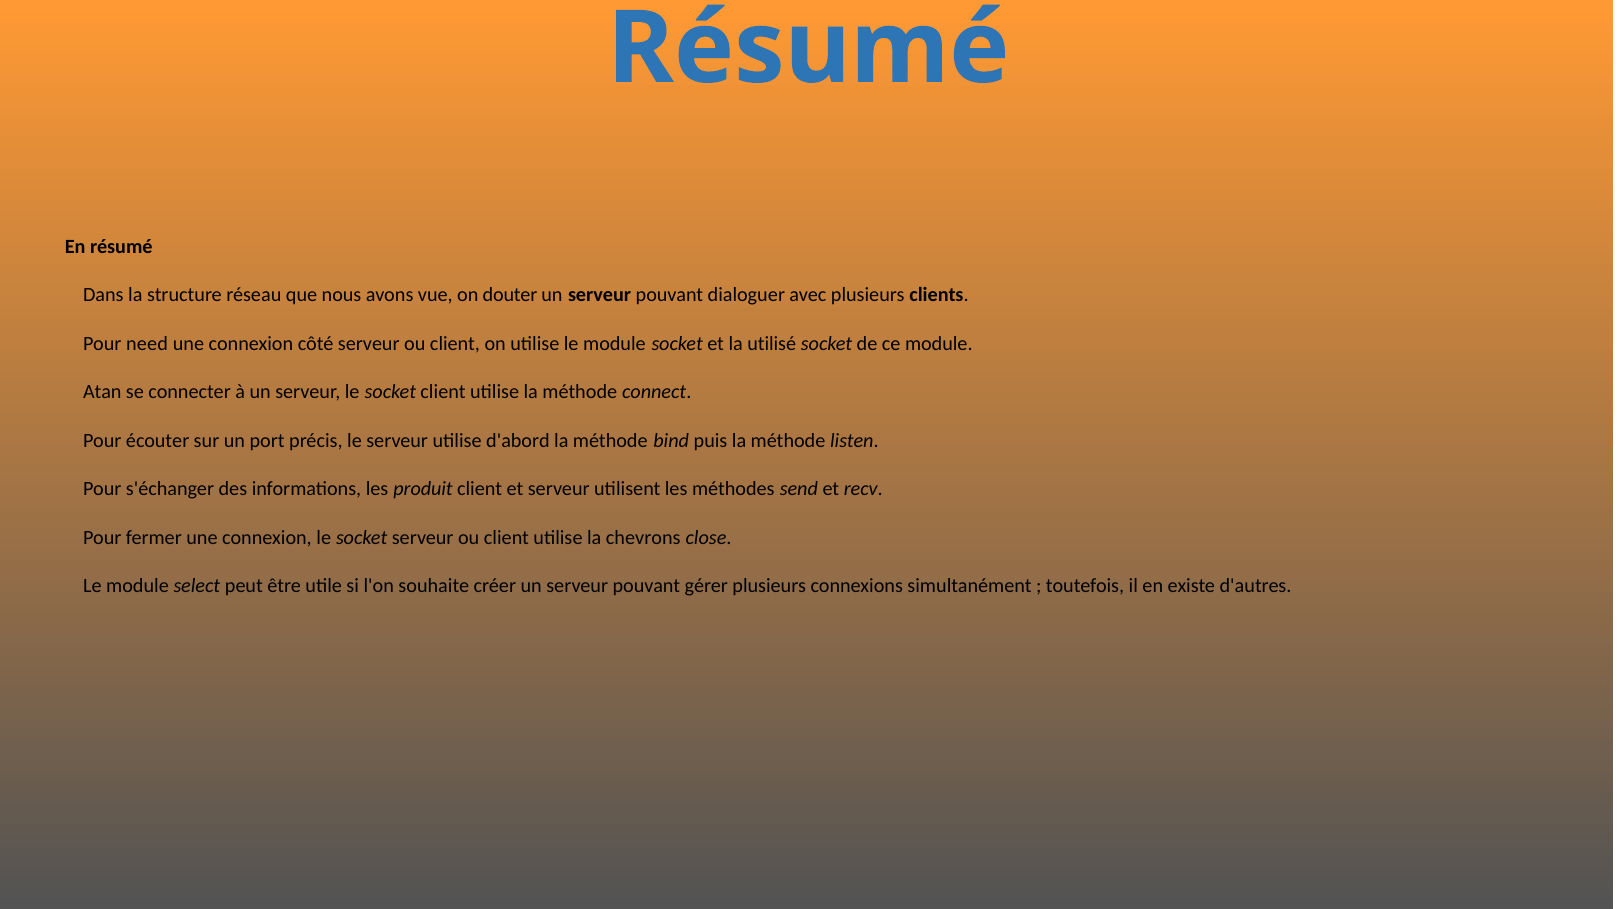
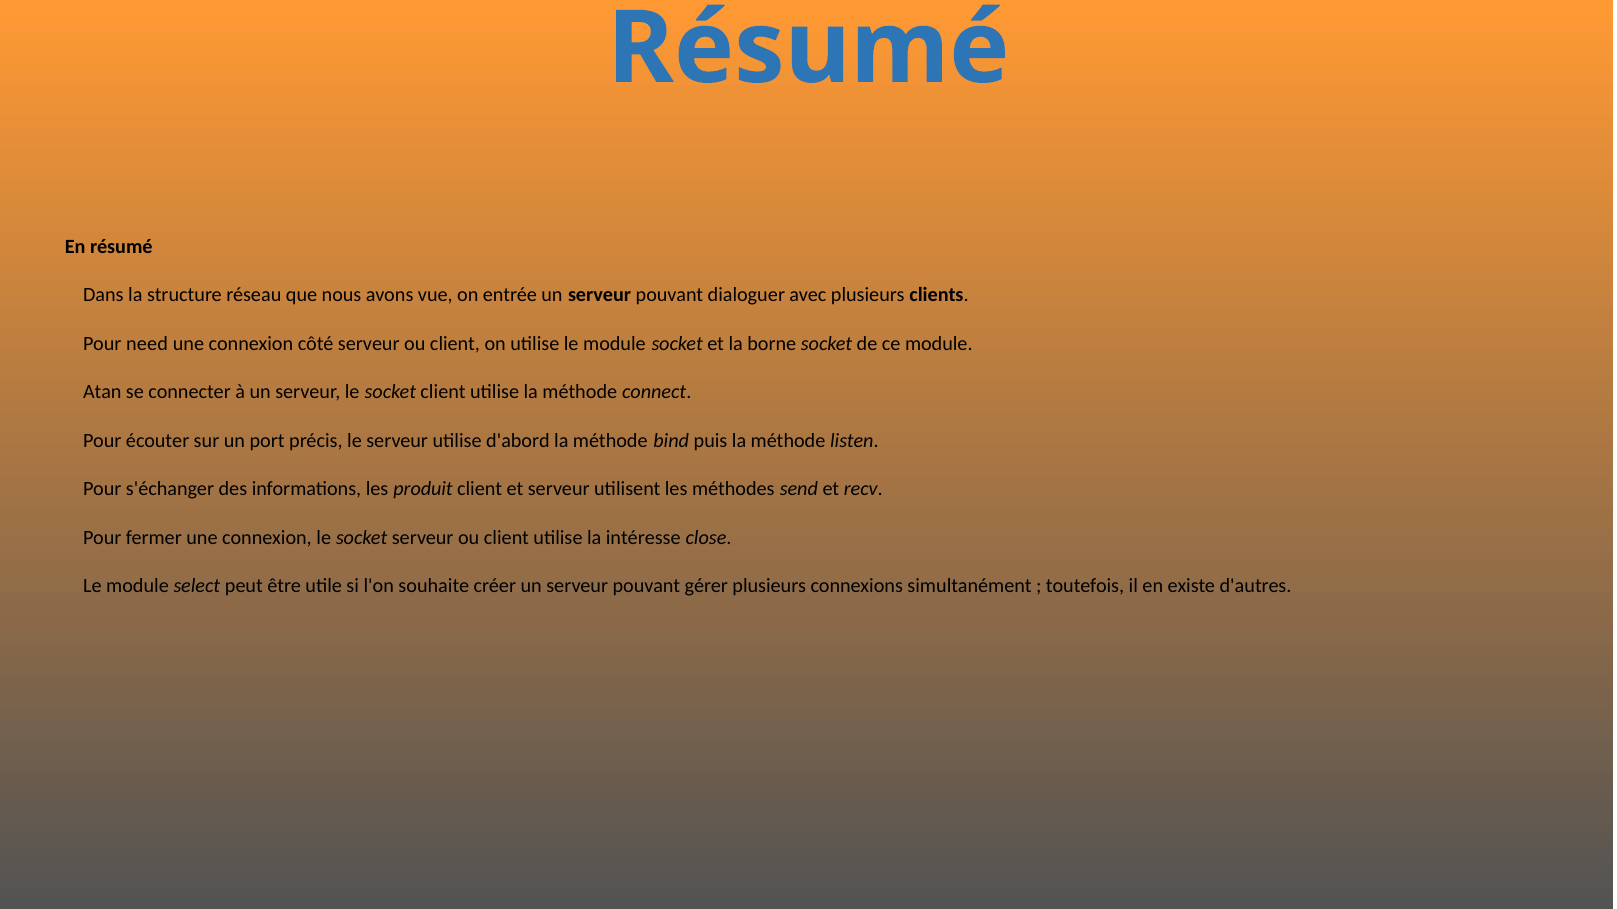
douter: douter -> entrée
utilisé: utilisé -> borne
chevrons: chevrons -> intéresse
